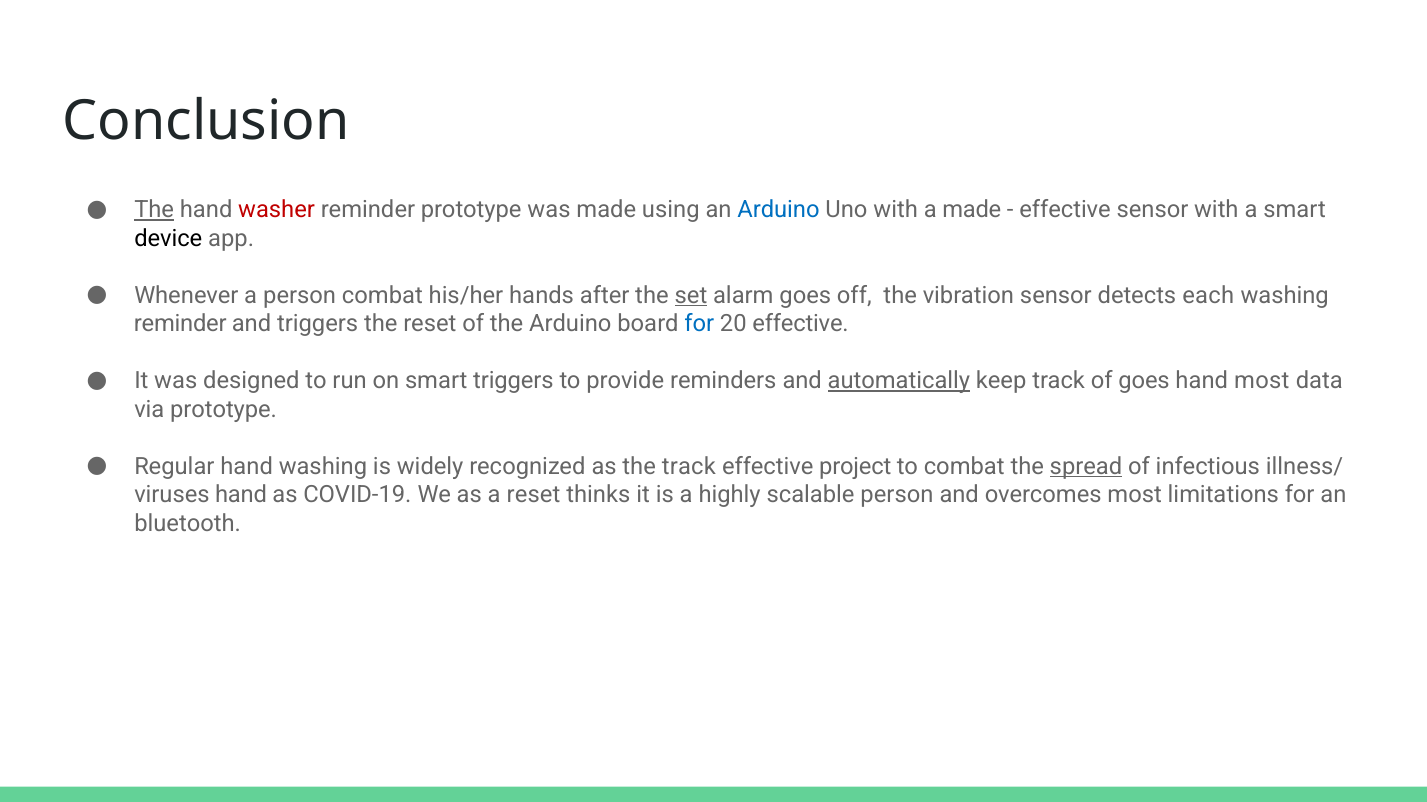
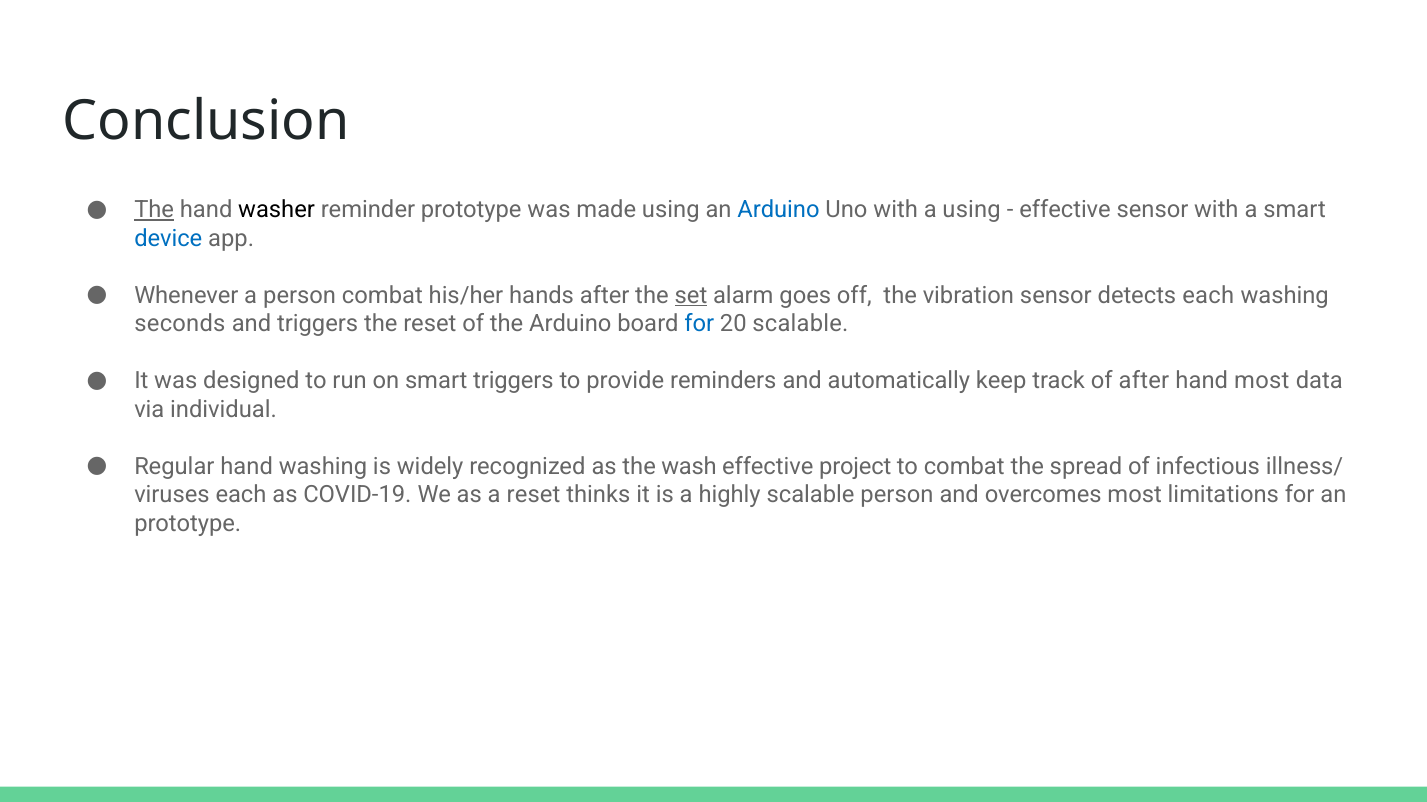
washer colour: red -> black
a made: made -> using
device colour: black -> blue
reminder at (180, 324): reminder -> seconds
20 effective: effective -> scalable
automatically underline: present -> none
of goes: goes -> after
via prototype: prototype -> individual
the track: track -> wash
spread underline: present -> none
viruses hand: hand -> each
bluetooth at (188, 524): bluetooth -> prototype
